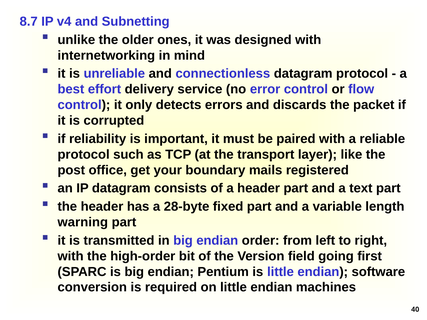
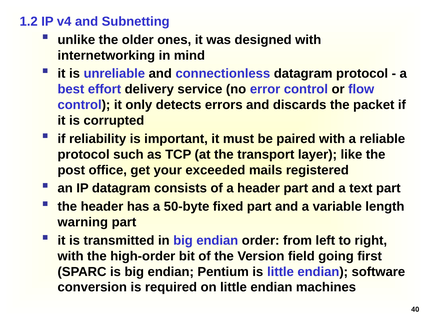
8.7: 8.7 -> 1.2
boundary: boundary -> exceeded
28-byte: 28-byte -> 50-byte
